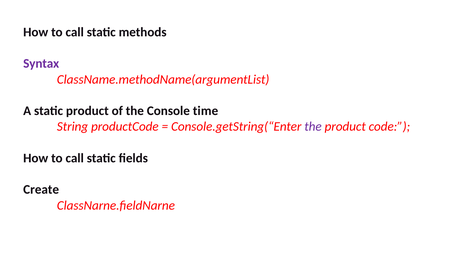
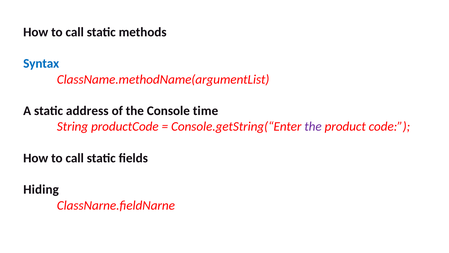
Syntax colour: purple -> blue
static product: product -> address
Create: Create -> Hiding
